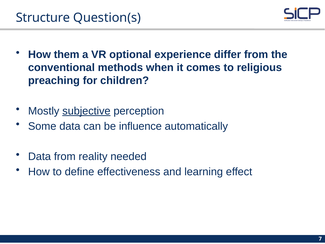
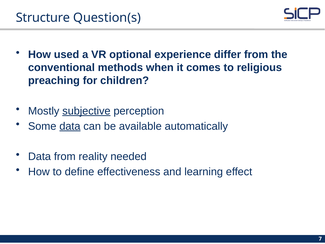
them: them -> used
data at (70, 126) underline: none -> present
influence: influence -> available
